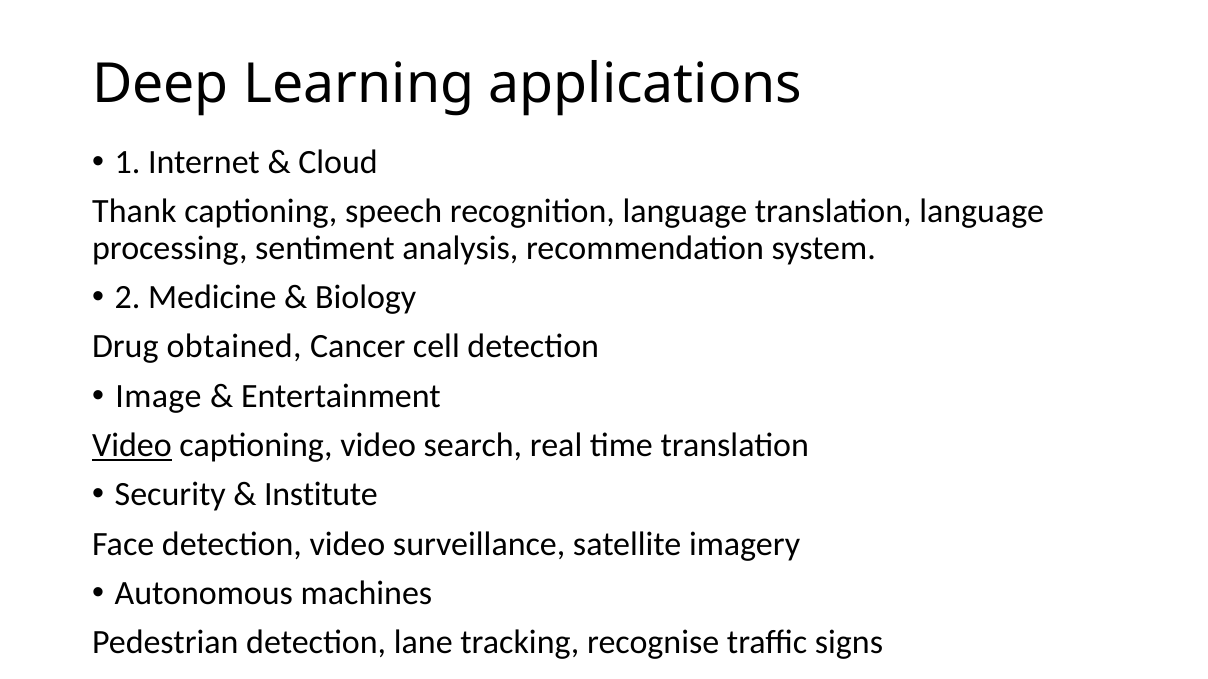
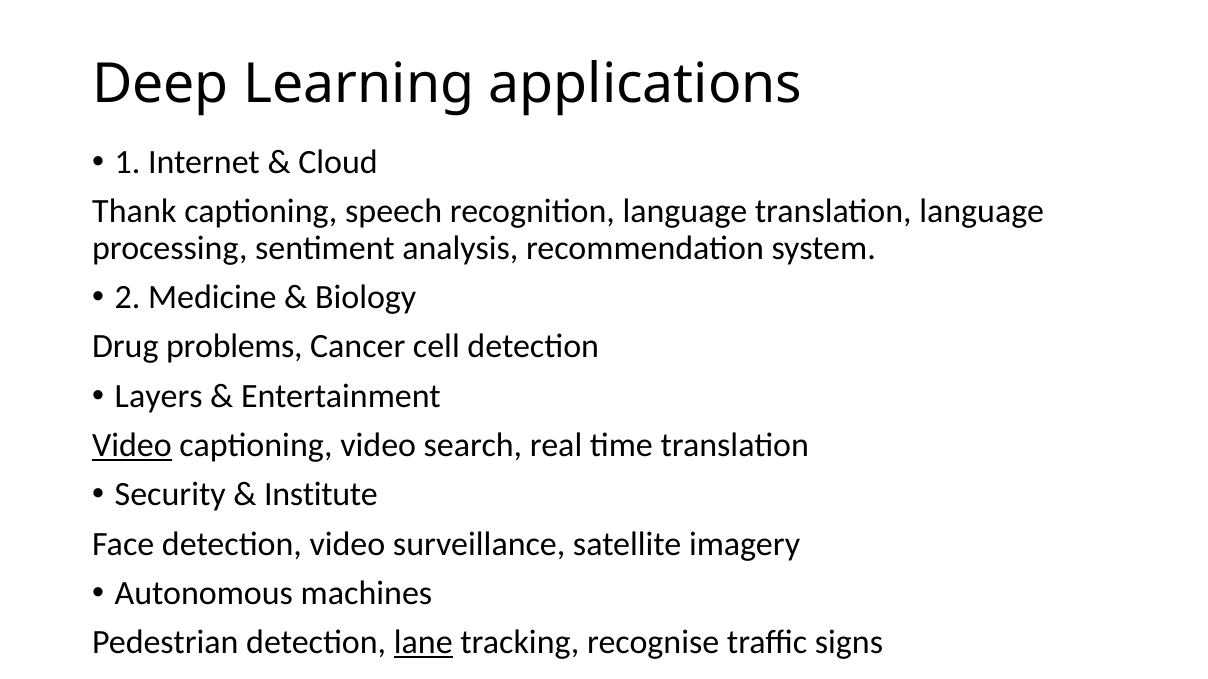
obtained: obtained -> problems
Image: Image -> Layers
lane underline: none -> present
